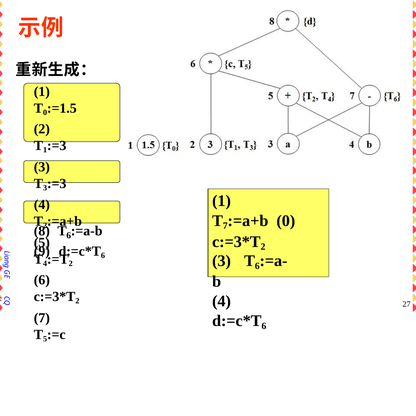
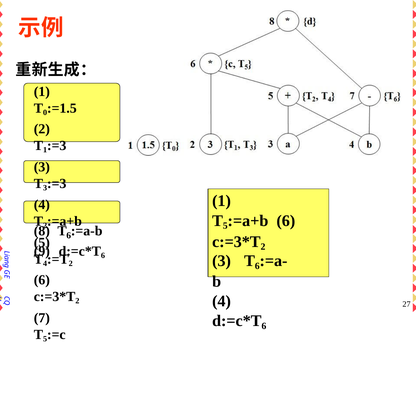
7 at (225, 226): 7 -> 5
0 at (286, 221): 0 -> 6
